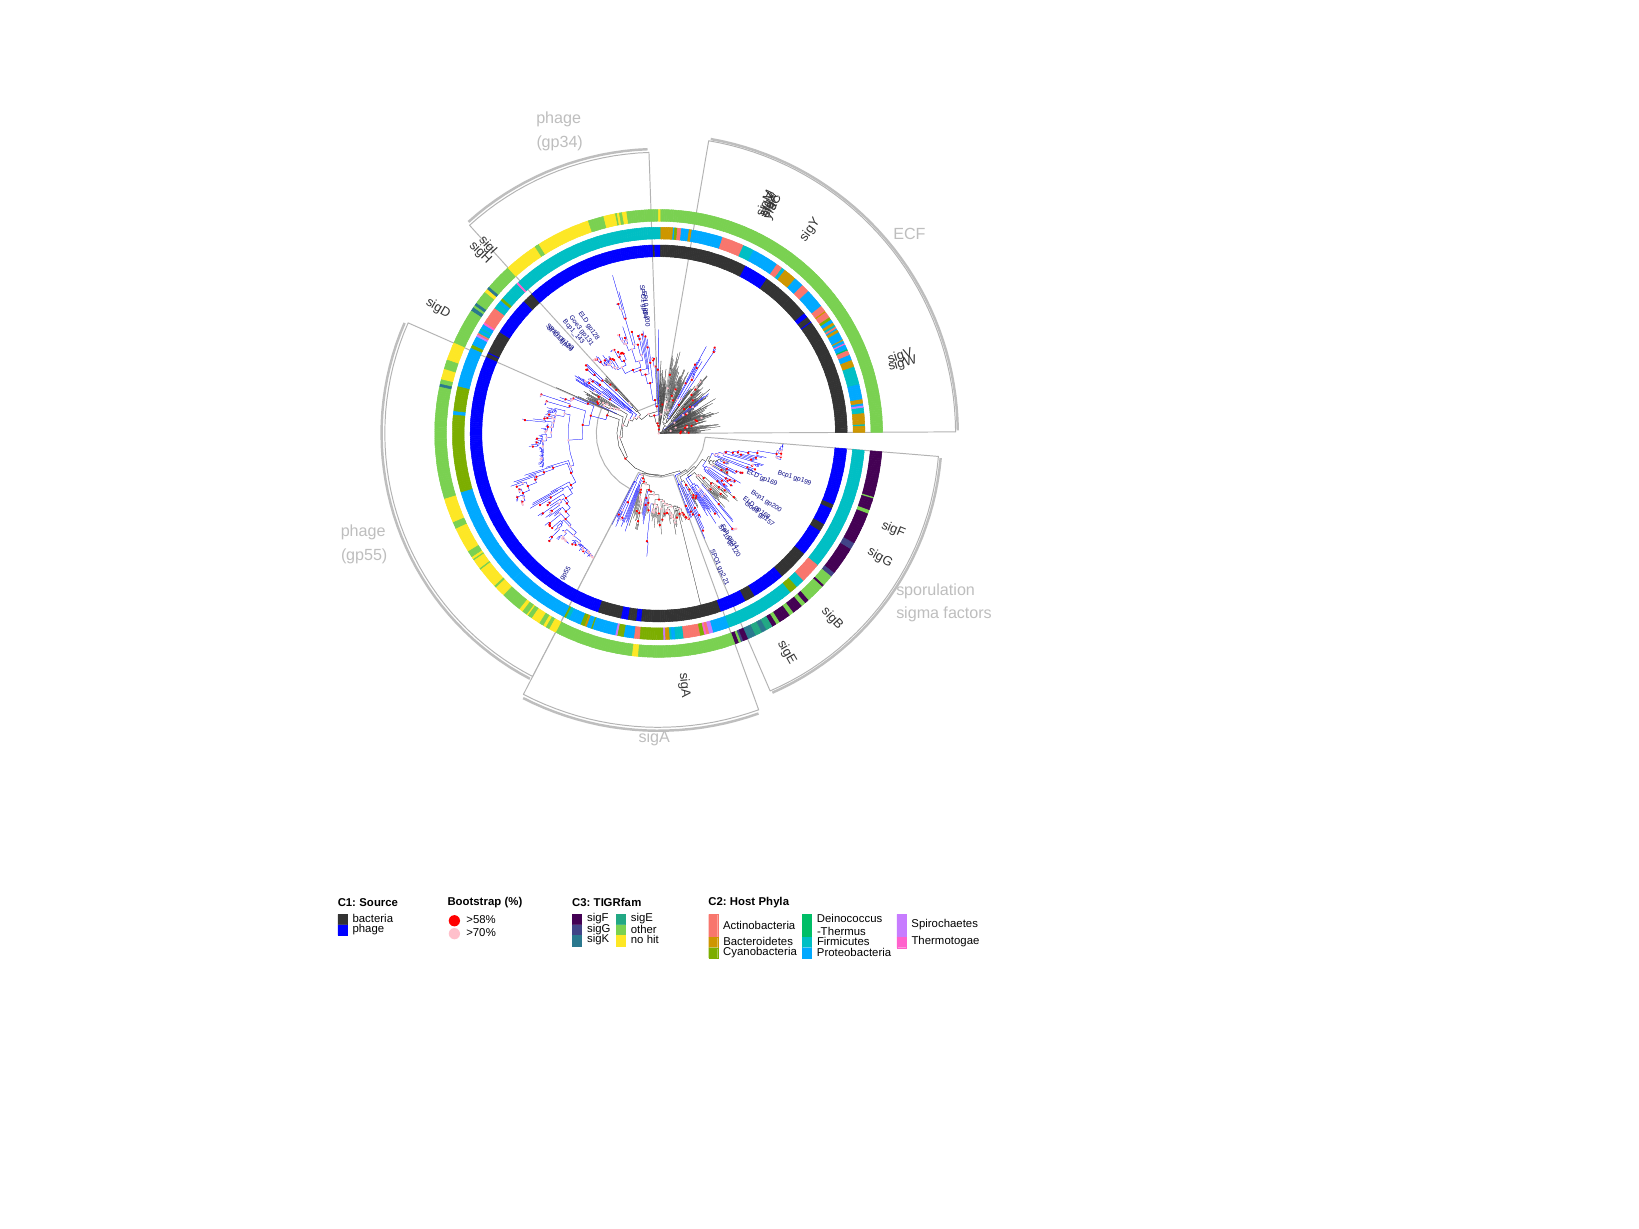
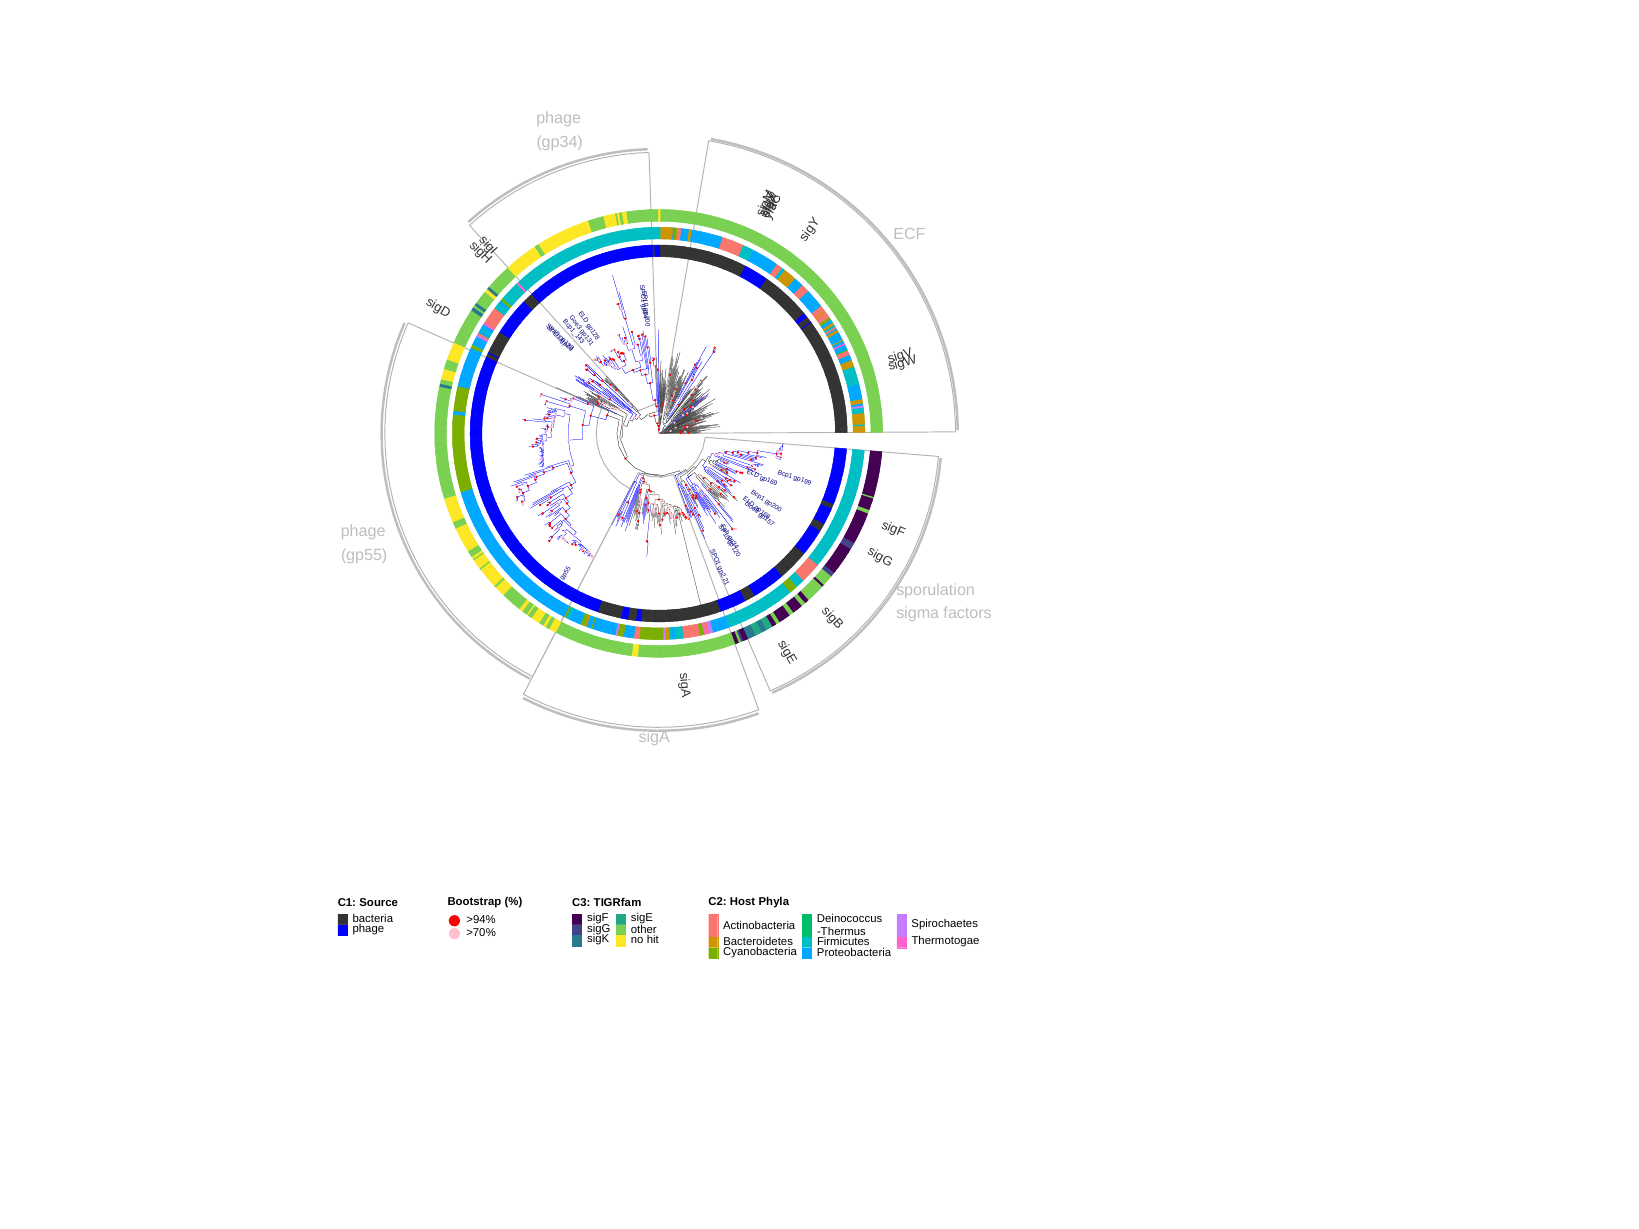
>58%: >58% -> >94%
